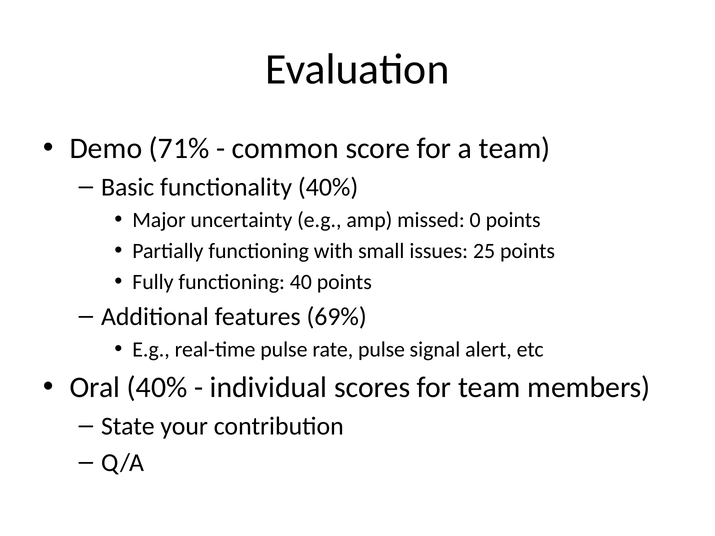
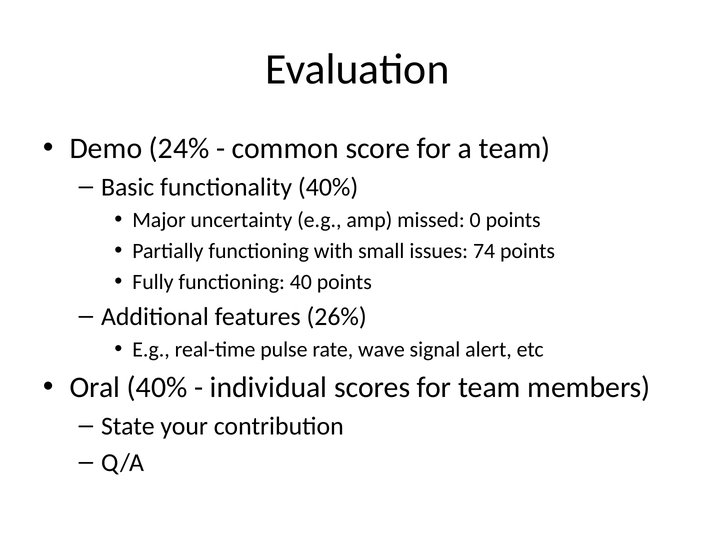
71%: 71% -> 24%
25: 25 -> 74
69%: 69% -> 26%
rate pulse: pulse -> wave
